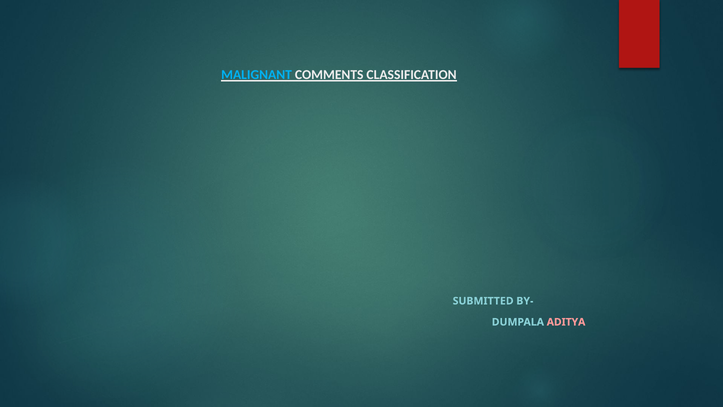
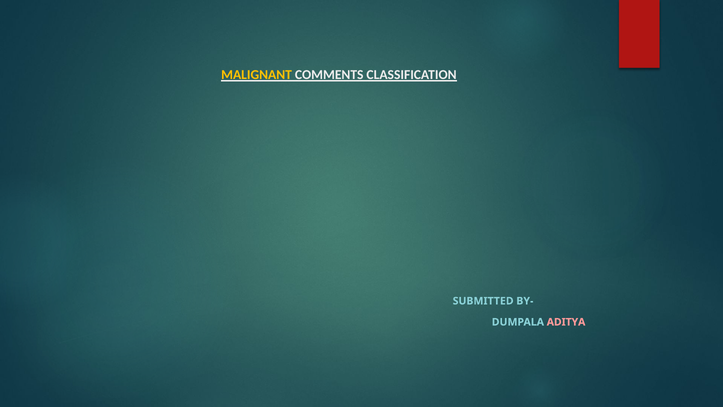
MALIGNANT colour: light blue -> yellow
